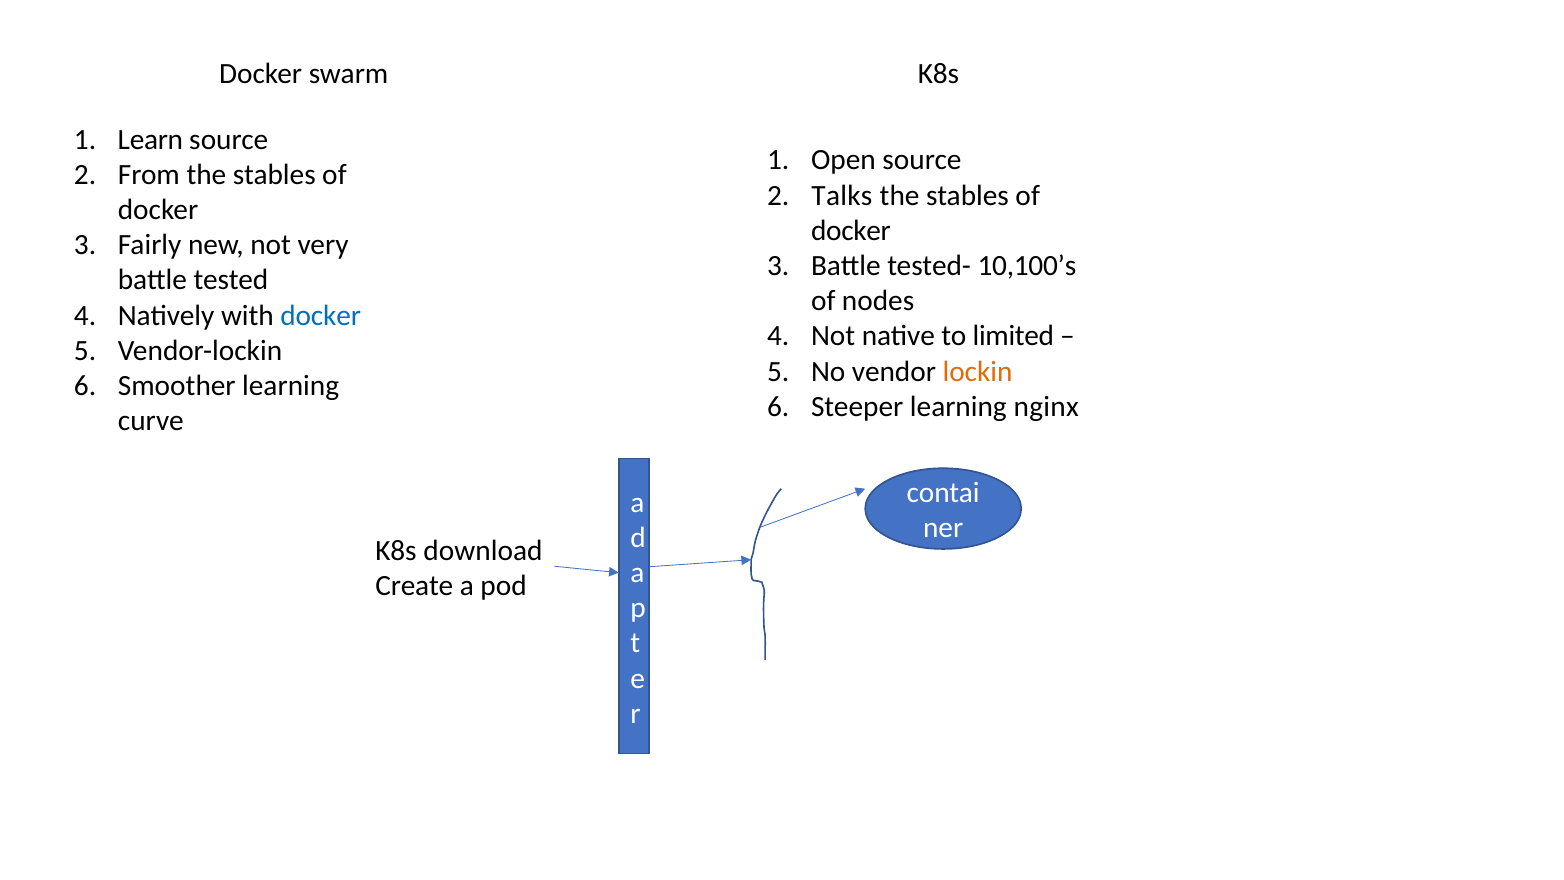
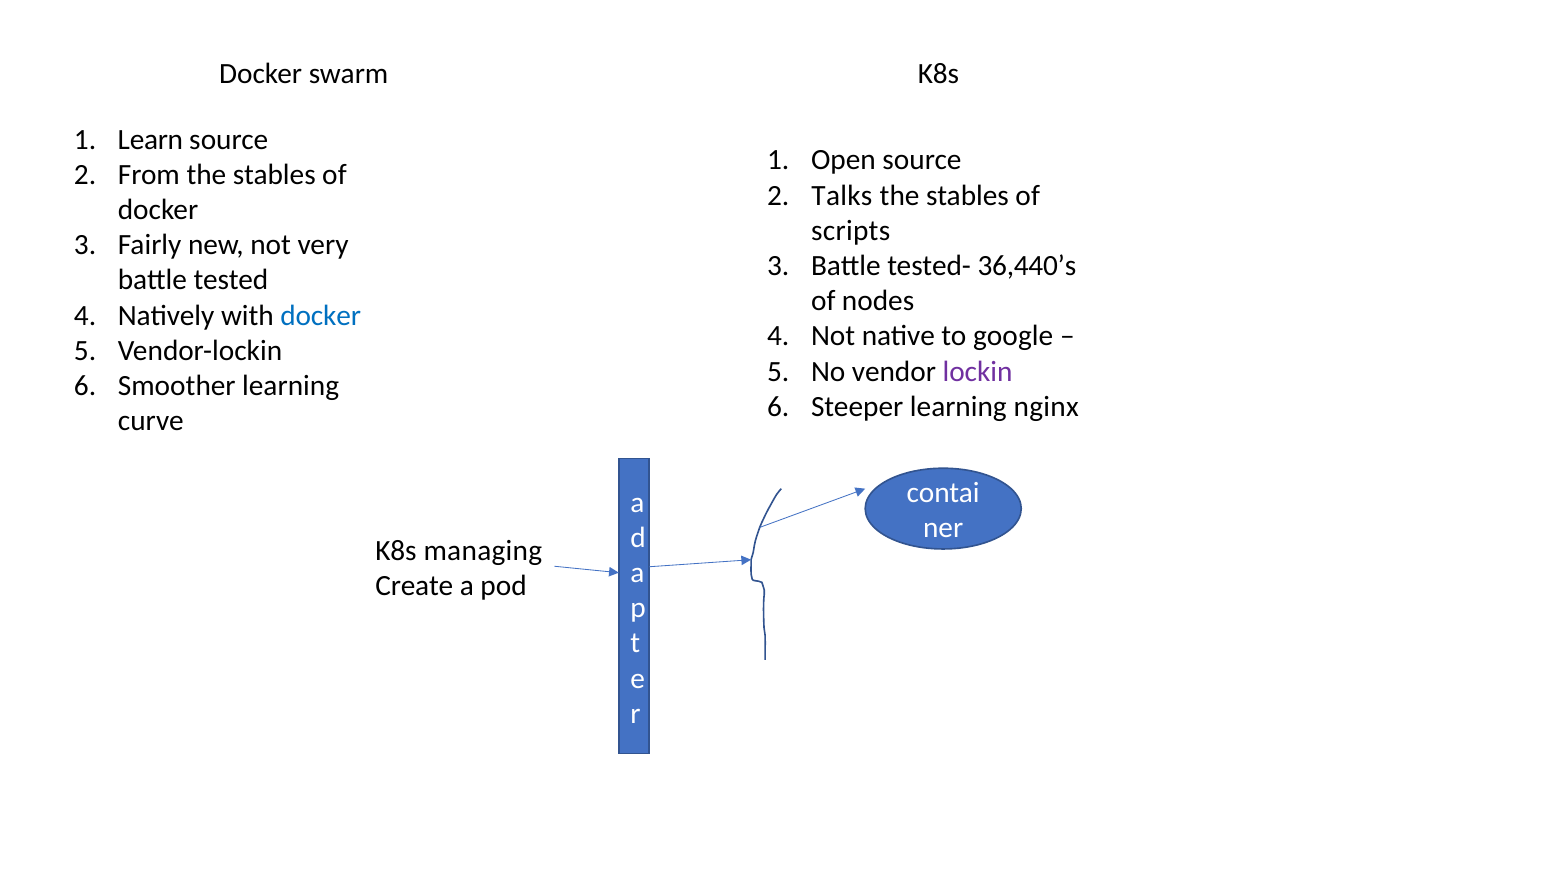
docker at (851, 230): docker -> scripts
10,100’s: 10,100’s -> 36,440’s
limited: limited -> google
lockin colour: orange -> purple
download: download -> managing
